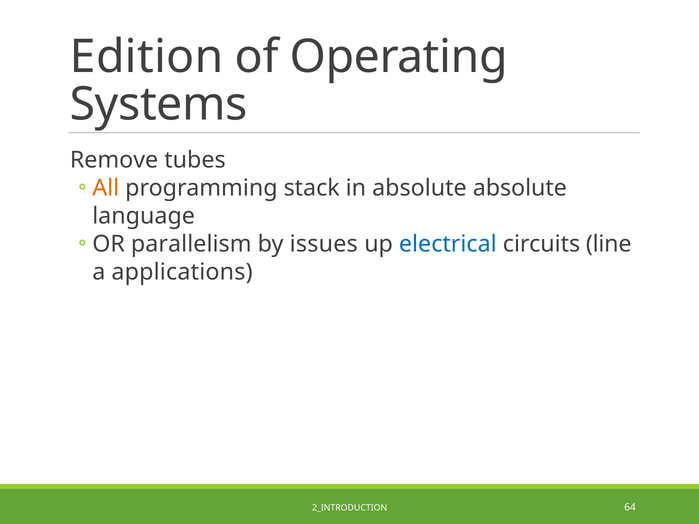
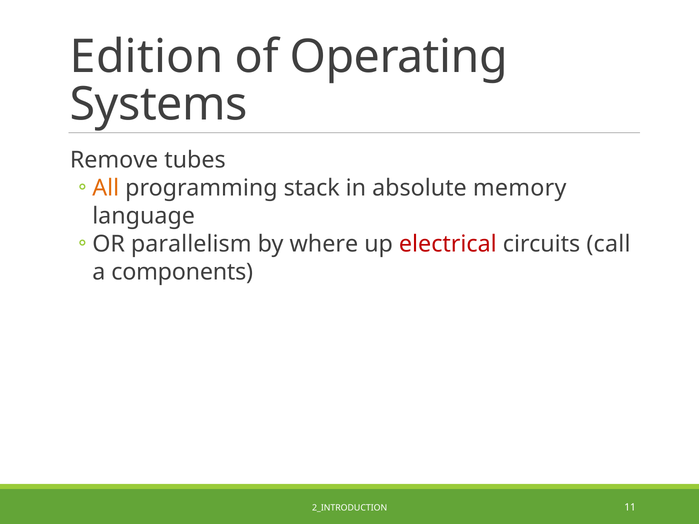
absolute absolute: absolute -> memory
issues: issues -> where
electrical colour: blue -> red
line: line -> call
applications: applications -> components
64: 64 -> 11
